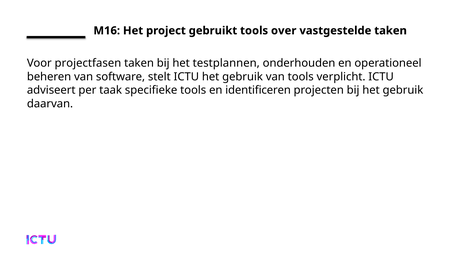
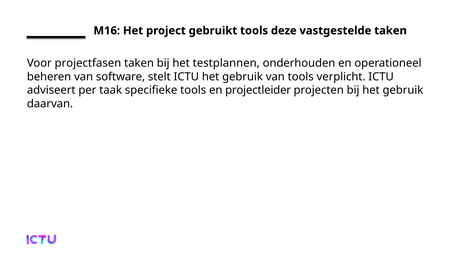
over: over -> deze
identificeren: identificeren -> projectleider
